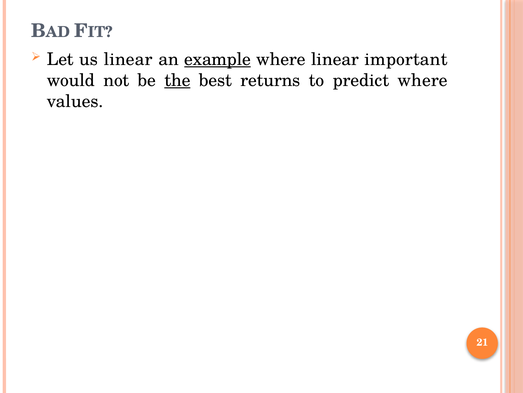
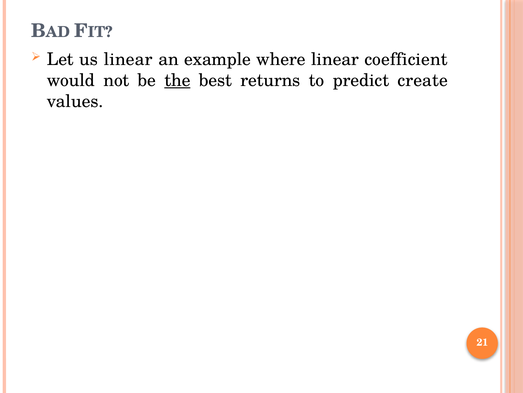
example underline: present -> none
important: important -> coefficient
predict where: where -> create
